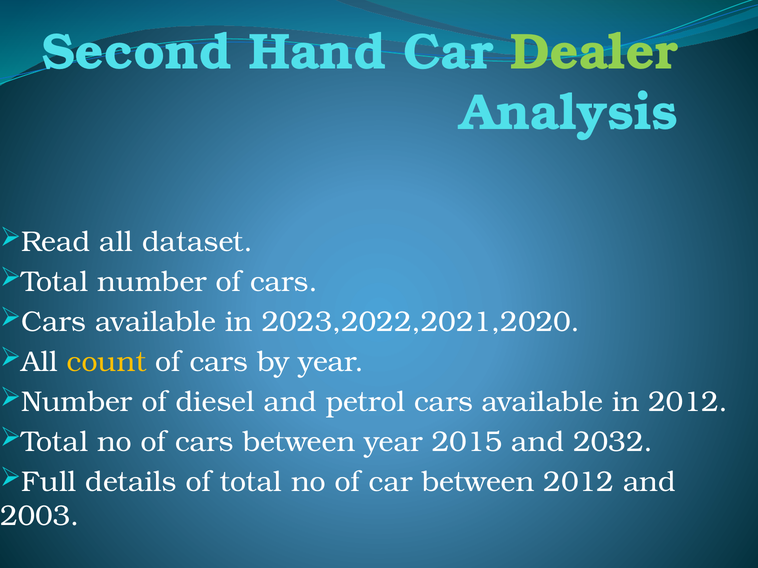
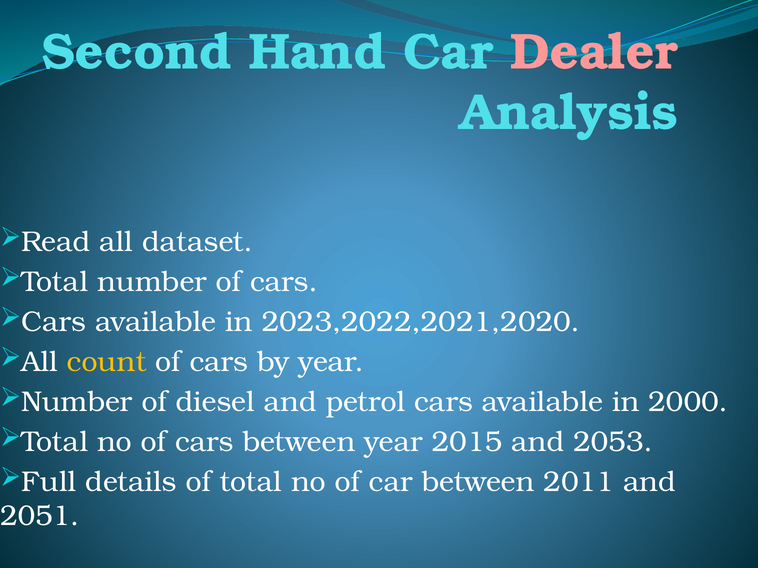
Dealer colour: light green -> pink
in 2012: 2012 -> 2000
2032: 2032 -> 2053
between 2012: 2012 -> 2011
2003: 2003 -> 2051
